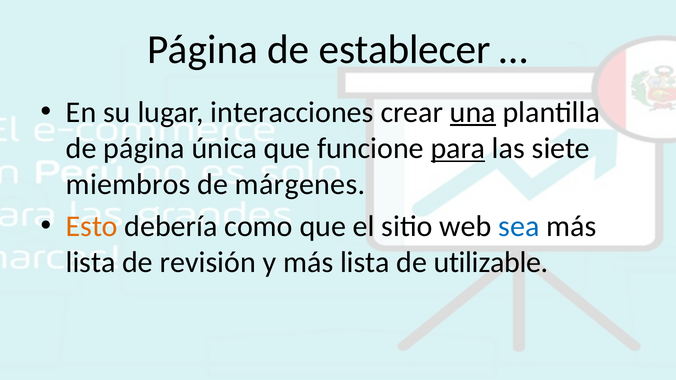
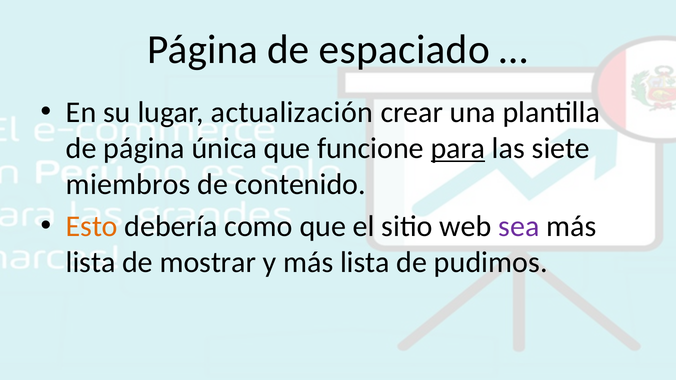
establecer: establecer -> espaciado
interacciones: interacciones -> actualización
una underline: present -> none
márgenes: márgenes -> contenido
sea colour: blue -> purple
revisión: revisión -> mostrar
utilizable: utilizable -> pudimos
